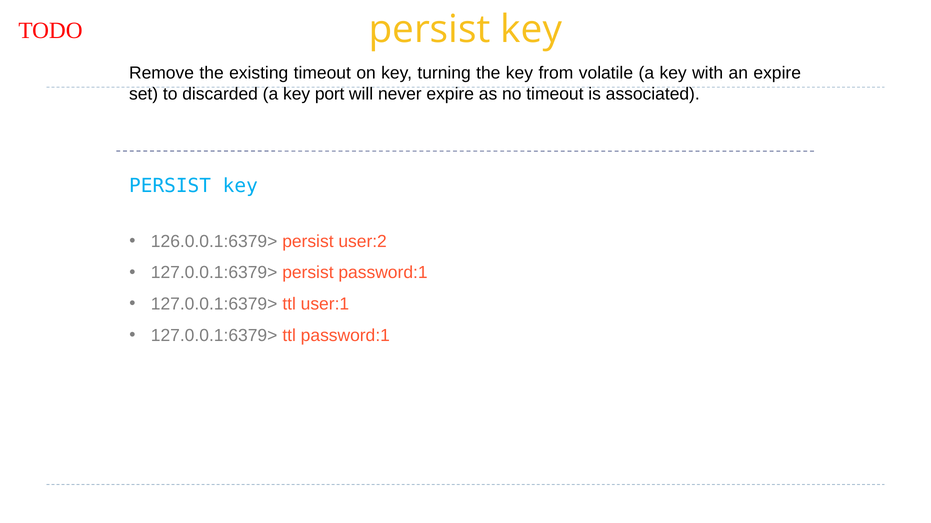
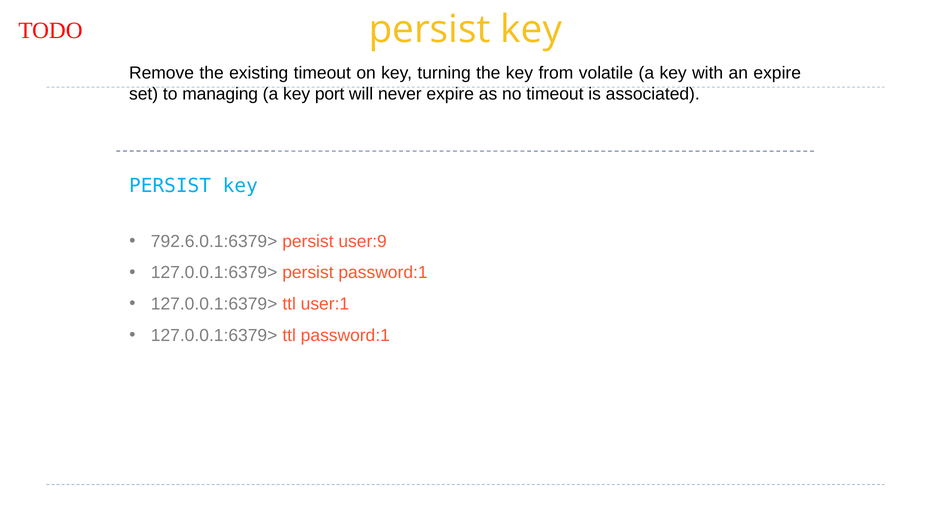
discarded: discarded -> managing
126.0.0.1:6379>: 126.0.0.1:6379> -> 792.6.0.1:6379>
user:2: user:2 -> user:9
